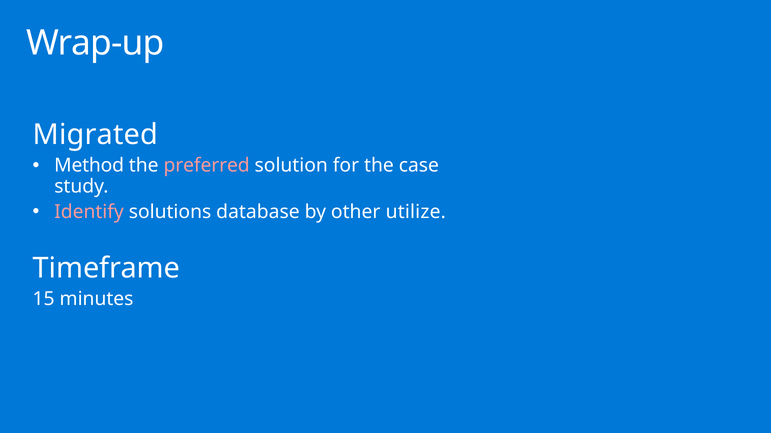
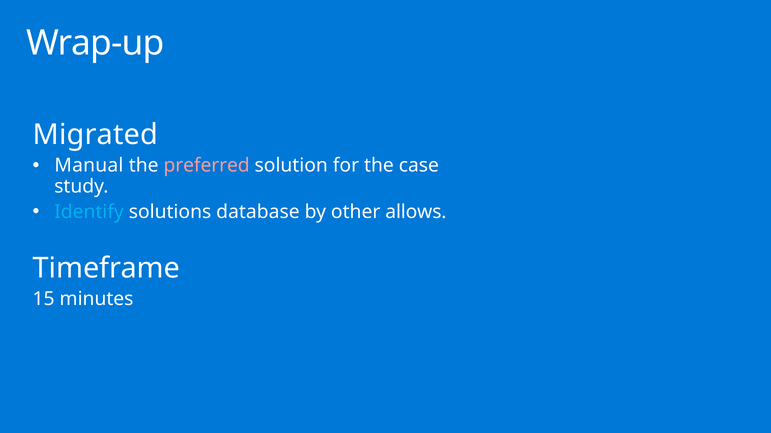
Method: Method -> Manual
Identify colour: pink -> light blue
utilize: utilize -> allows
